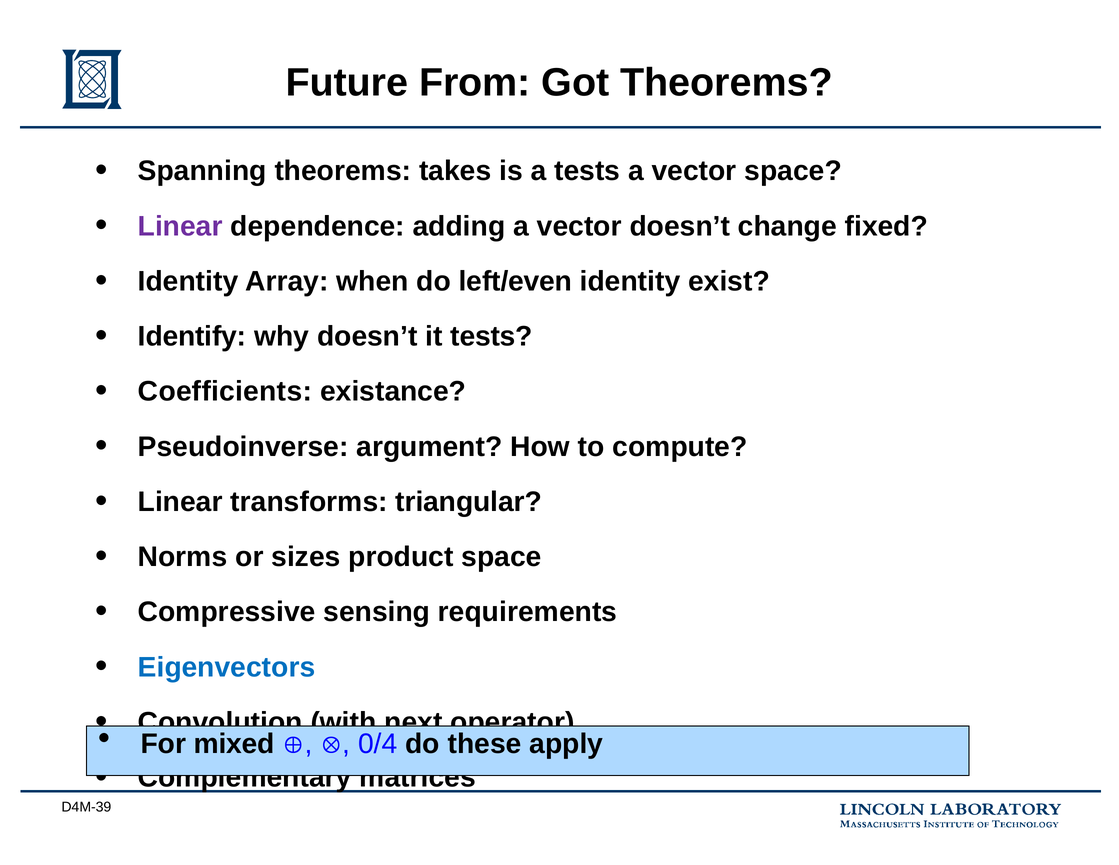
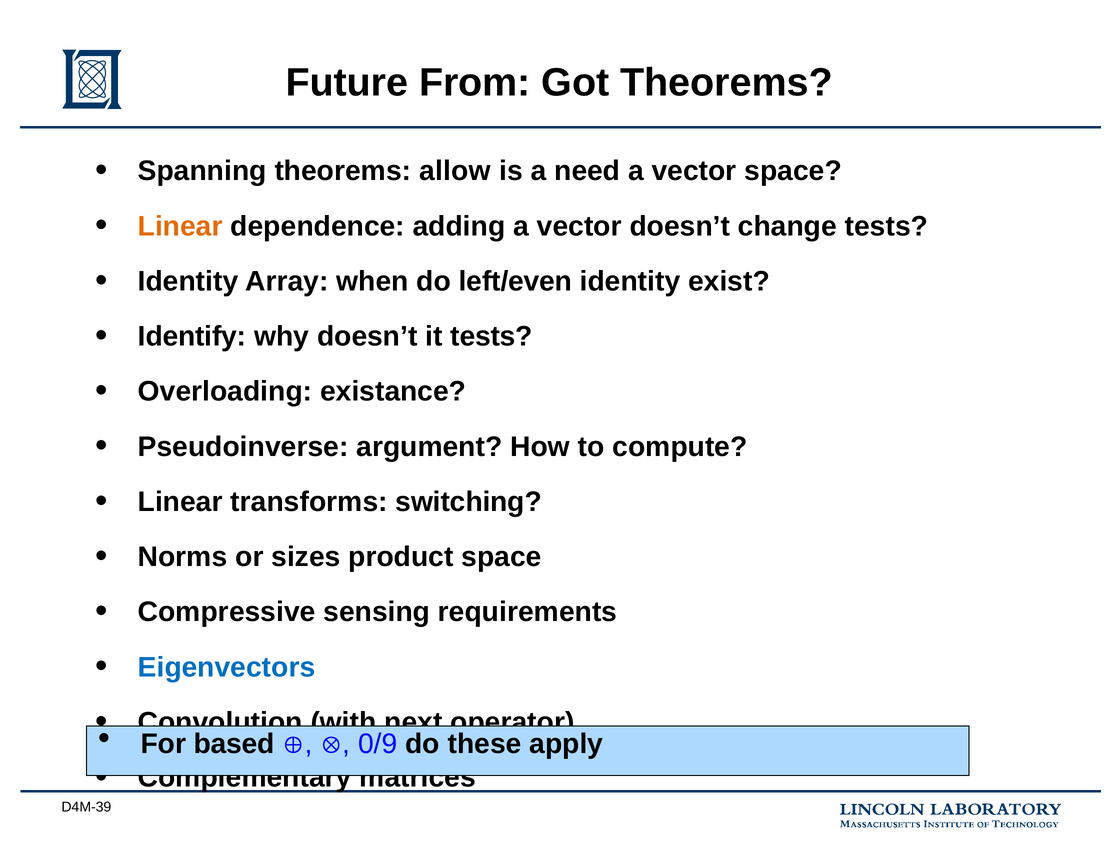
takes: takes -> allow
a tests: tests -> need
Linear at (180, 226) colour: purple -> orange
change fixed: fixed -> tests
Coefficients: Coefficients -> Overloading
triangular: triangular -> switching
mixed: mixed -> based
0/4: 0/4 -> 0/9
